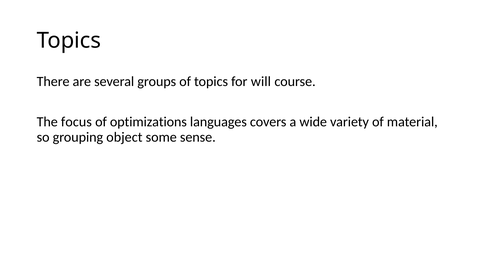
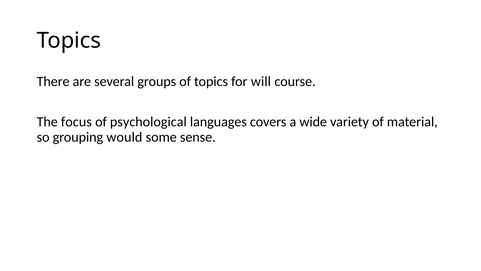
optimizations: optimizations -> psychological
object: object -> would
